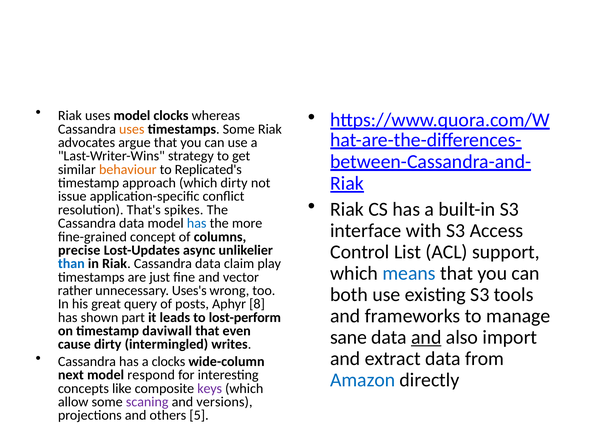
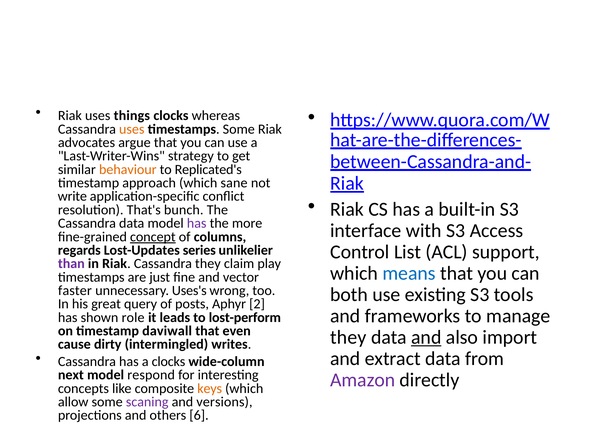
uses model: model -> things
which dirty: dirty -> sane
issue: issue -> write
spikes: spikes -> bunch
has at (197, 224) colour: blue -> purple
concept underline: none -> present
precise: precise -> regards
async: async -> series
than colour: blue -> purple
Riak Cassandra data: data -> they
rather: rather -> faster
8: 8 -> 2
part: part -> role
sane at (348, 338): sane -> they
Amazon colour: blue -> purple
keys colour: purple -> orange
5: 5 -> 6
